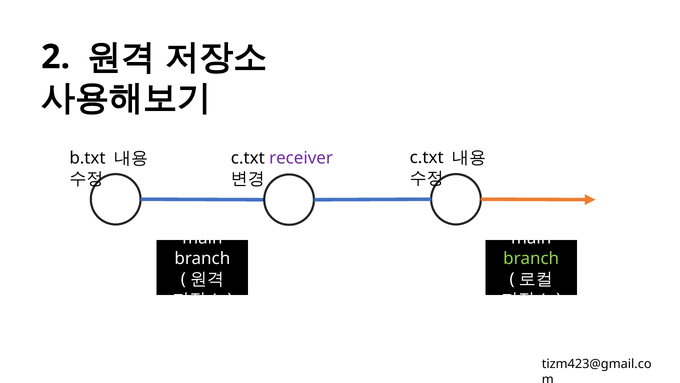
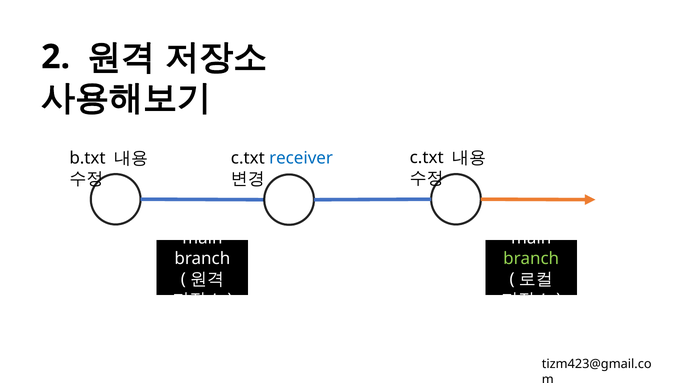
receiver colour: purple -> blue
